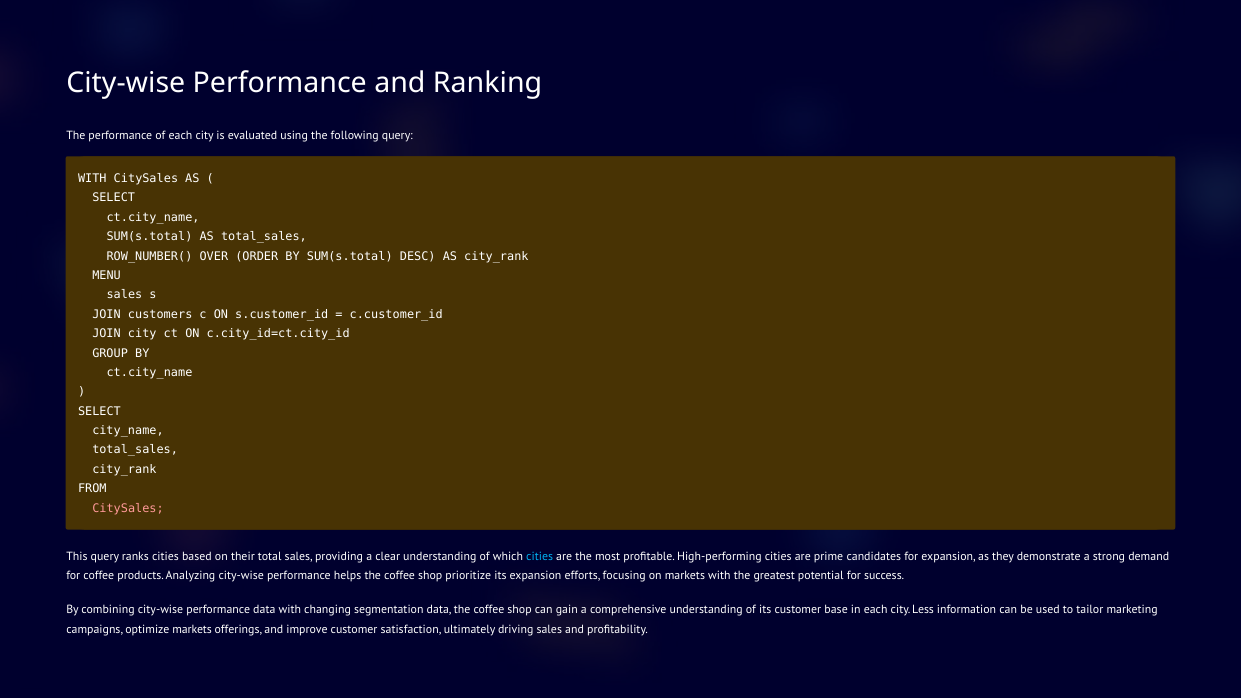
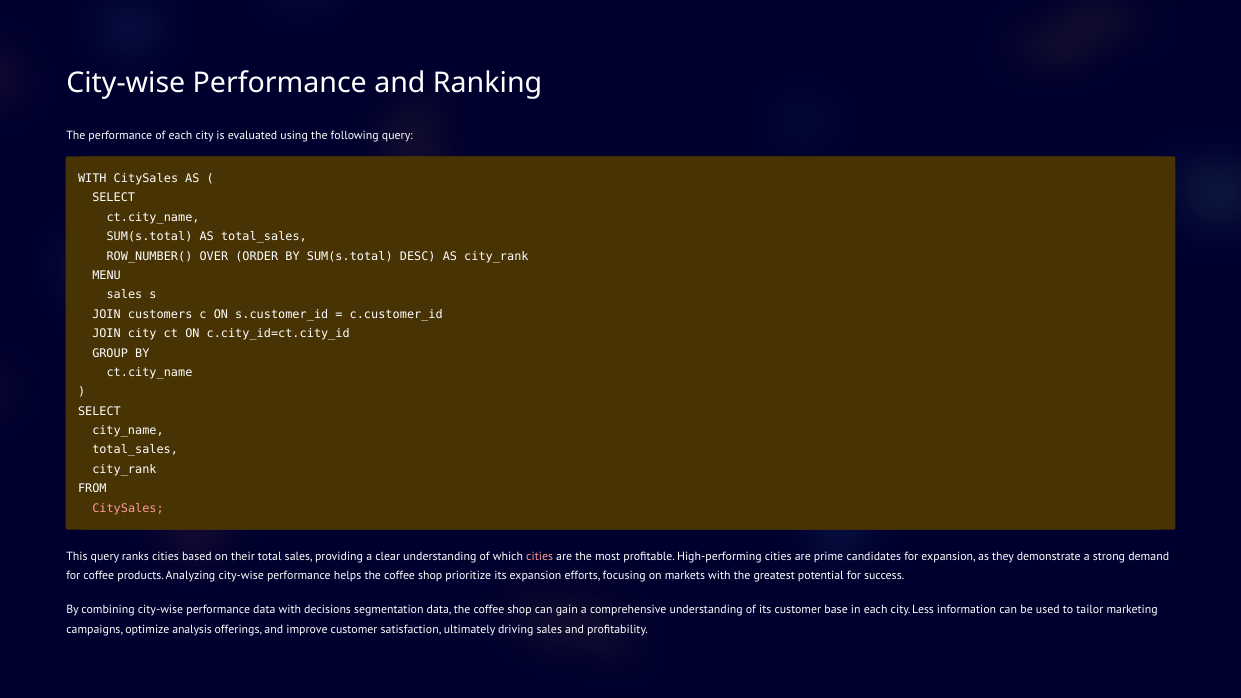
cities at (540, 557) colour: light blue -> pink
changing: changing -> decisions
optimize markets: markets -> analysis
